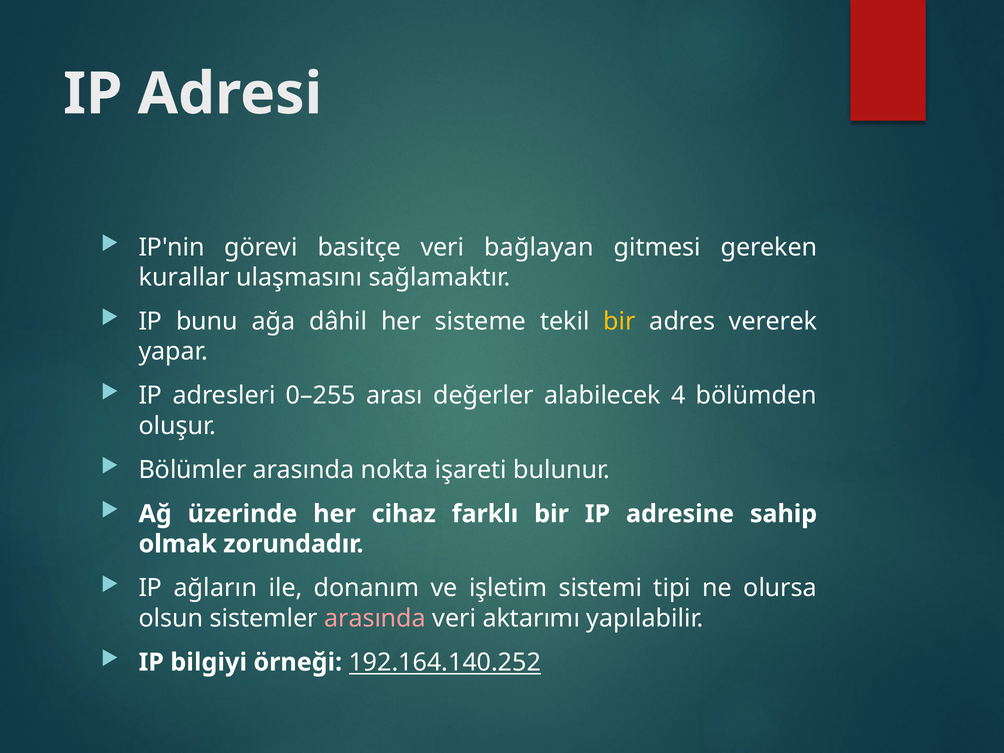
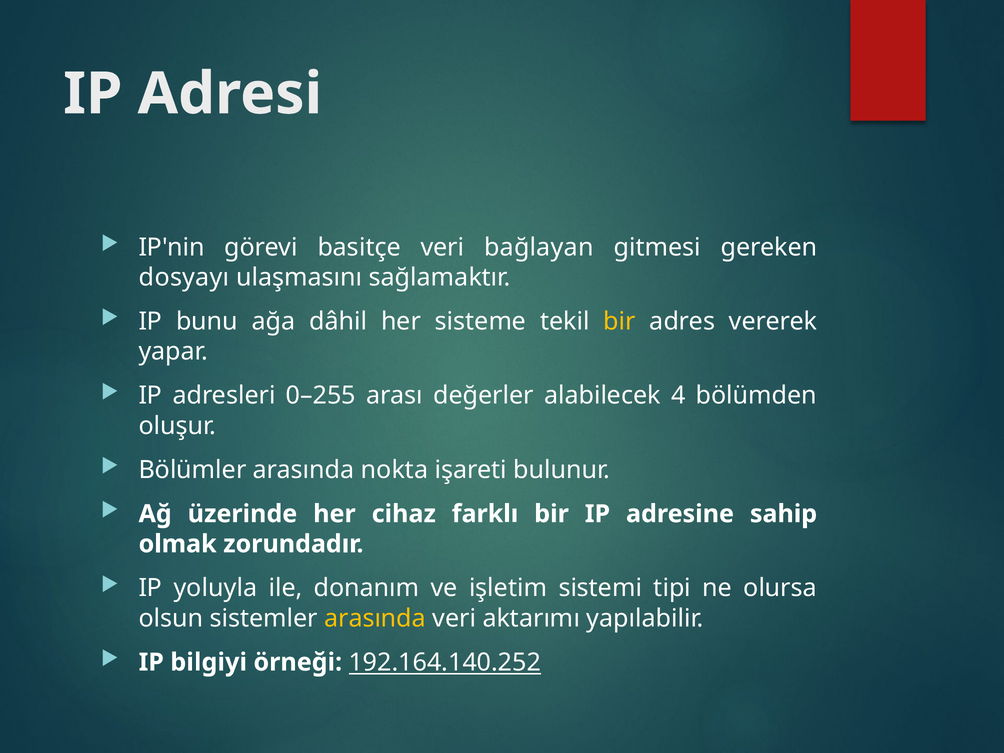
kurallar: kurallar -> dosyayı
ağların: ağların -> yoluyla
arasında at (375, 618) colour: pink -> yellow
